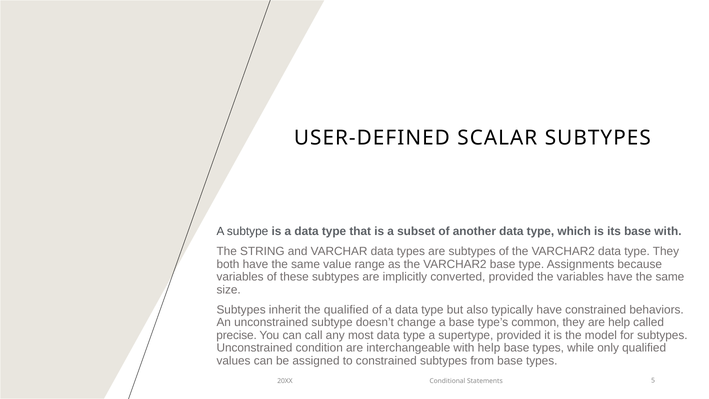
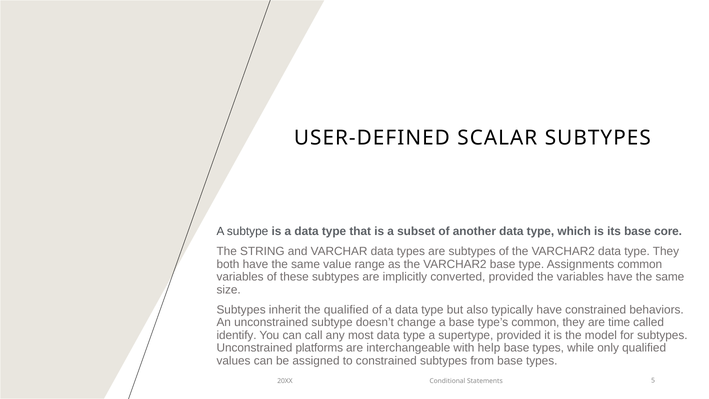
base with: with -> core
Assignments because: because -> common
are help: help -> time
precise: precise -> identify
condition: condition -> platforms
